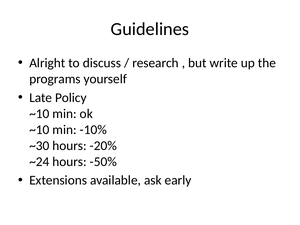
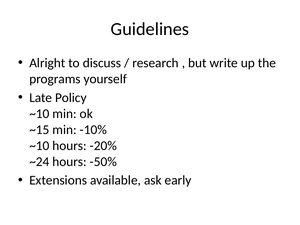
~10 at (39, 130): ~10 -> ~15
~30 at (39, 146): ~30 -> ~10
